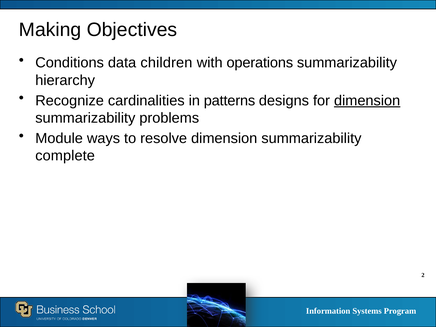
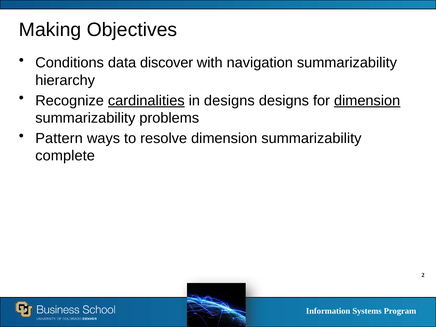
children: children -> discover
operations: operations -> navigation
cardinalities underline: none -> present
in patterns: patterns -> designs
Module: Module -> Pattern
